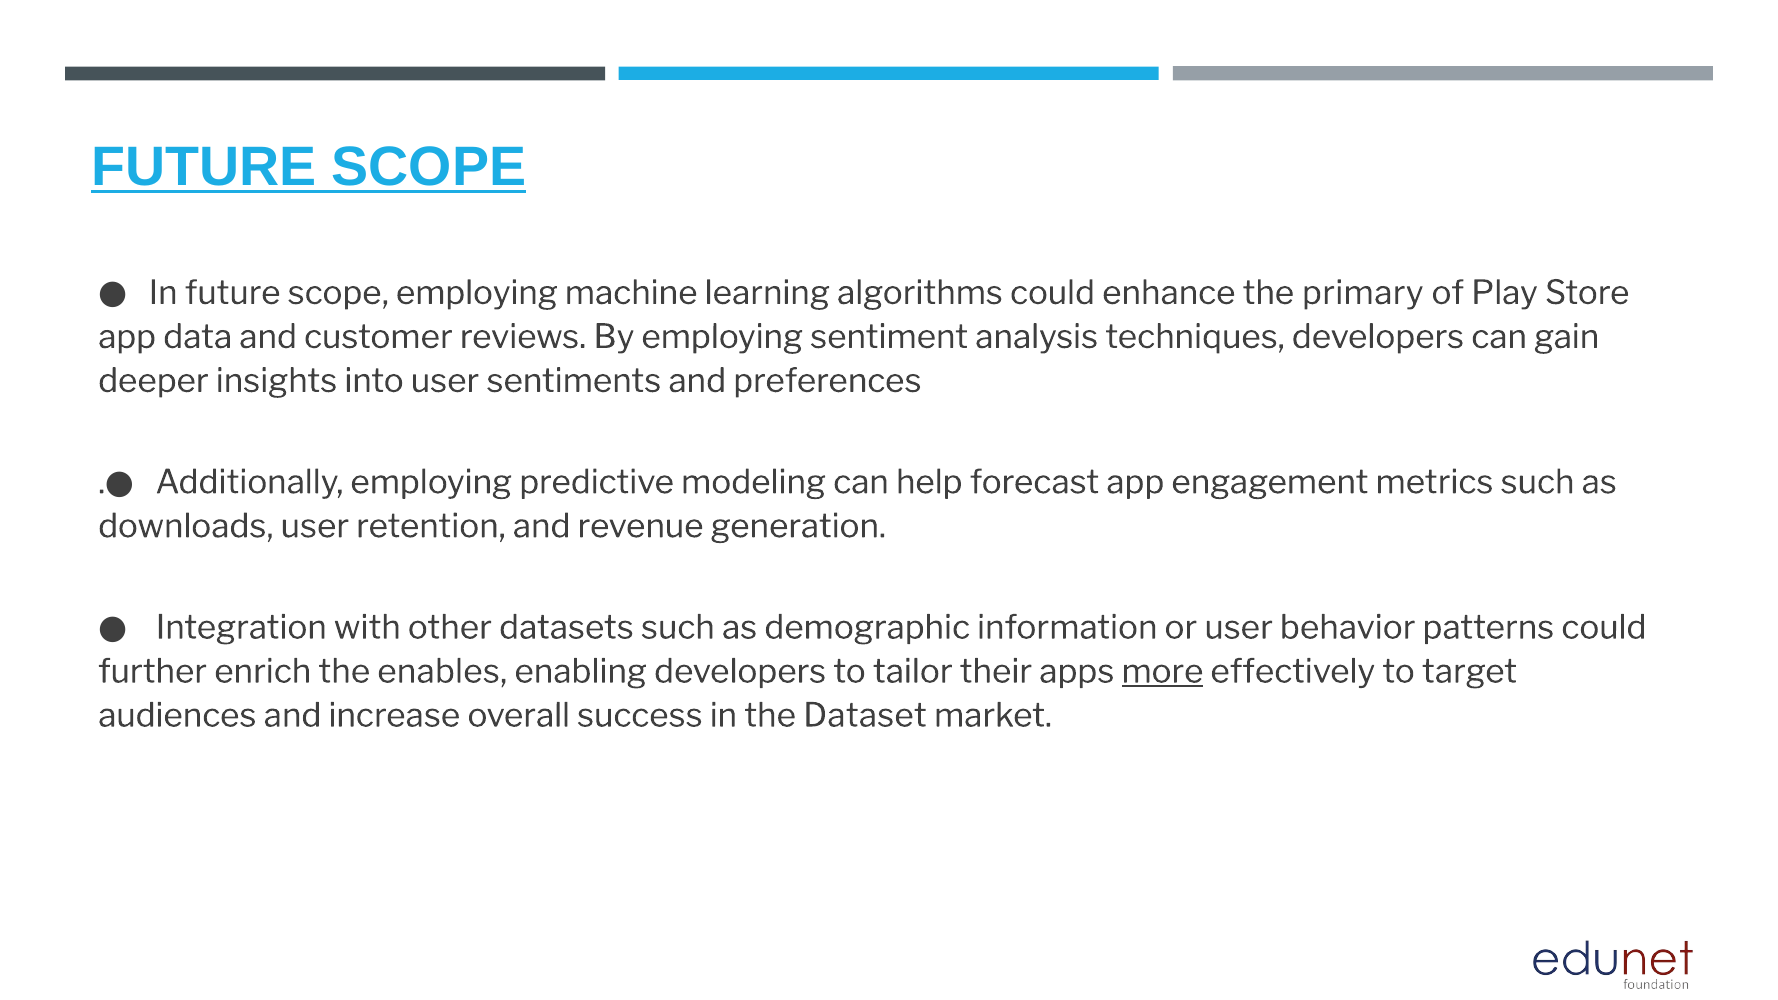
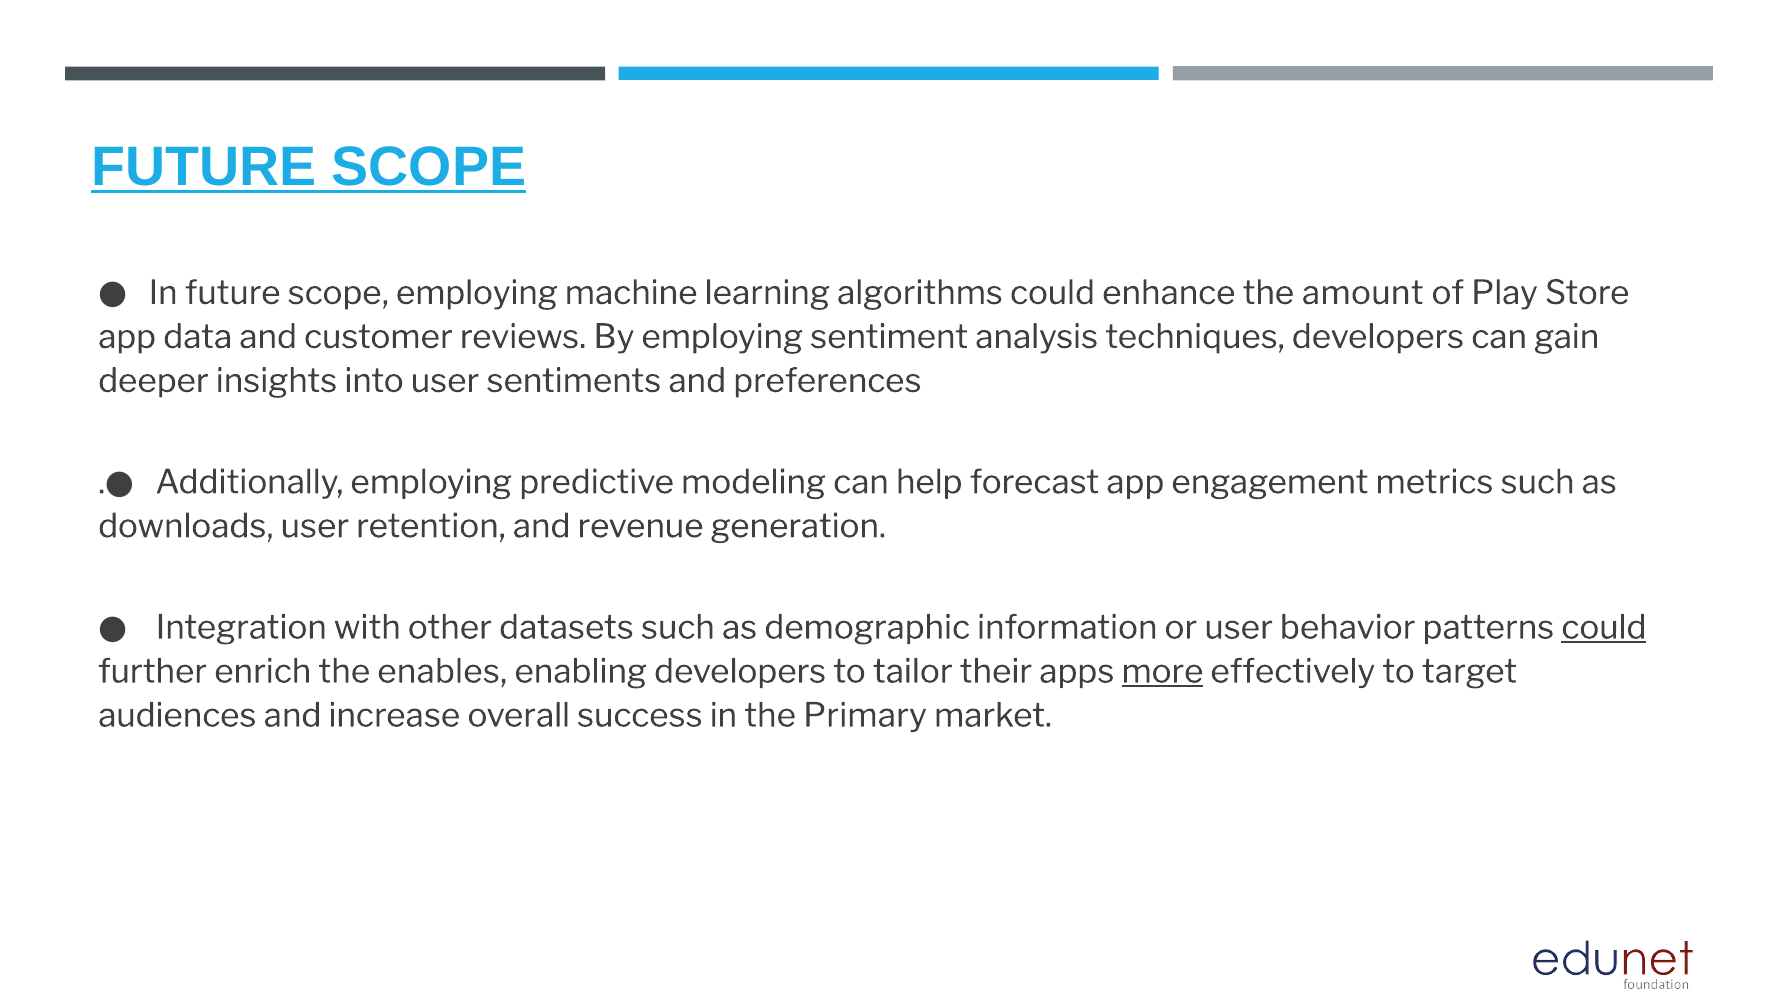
primary: primary -> amount
could at (1604, 628) underline: none -> present
Dataset: Dataset -> Primary
